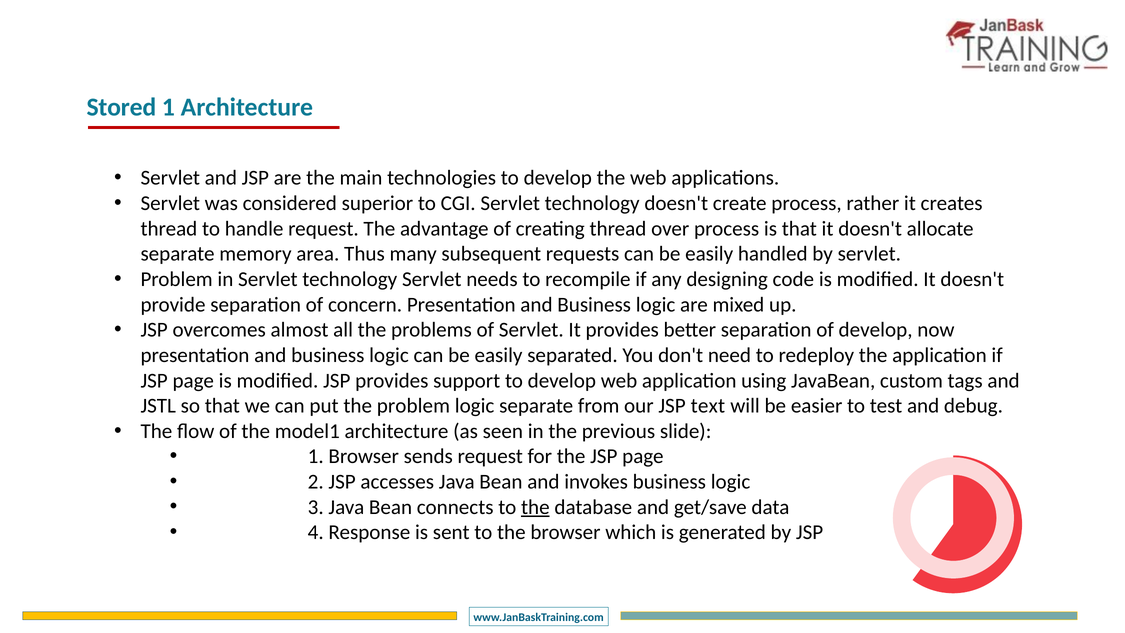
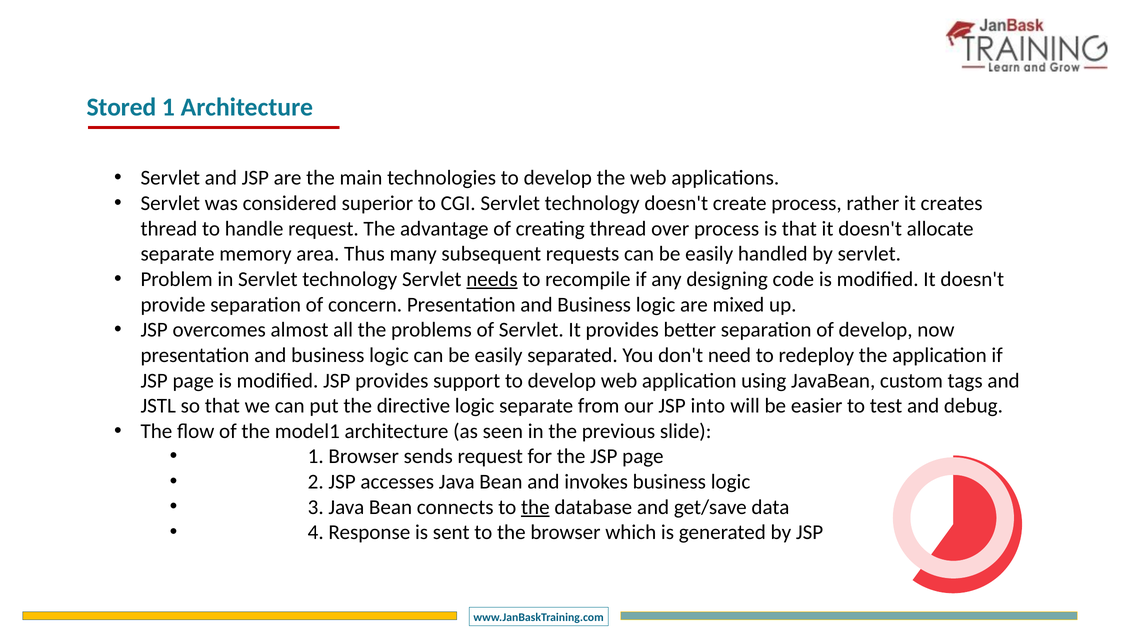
needs underline: none -> present
the problem: problem -> directive
text: text -> into
